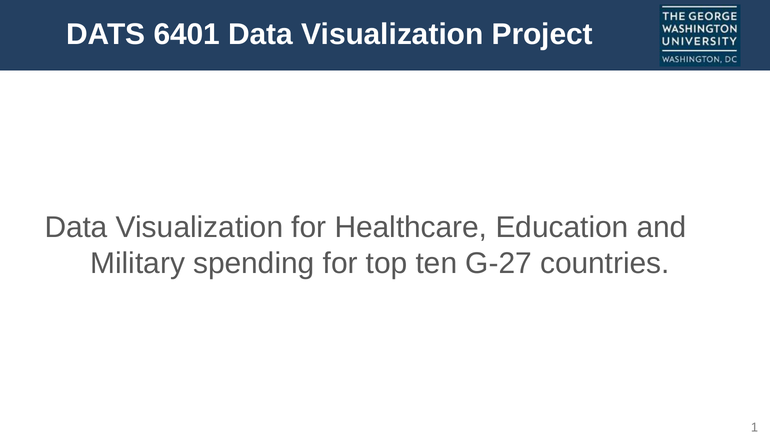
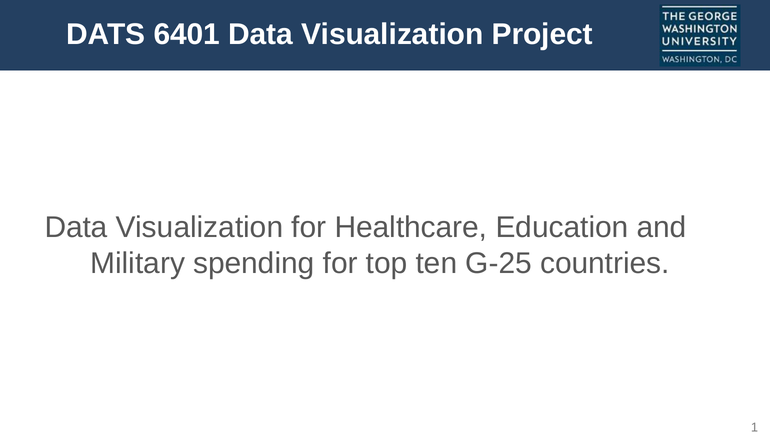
G-27: G-27 -> G-25
